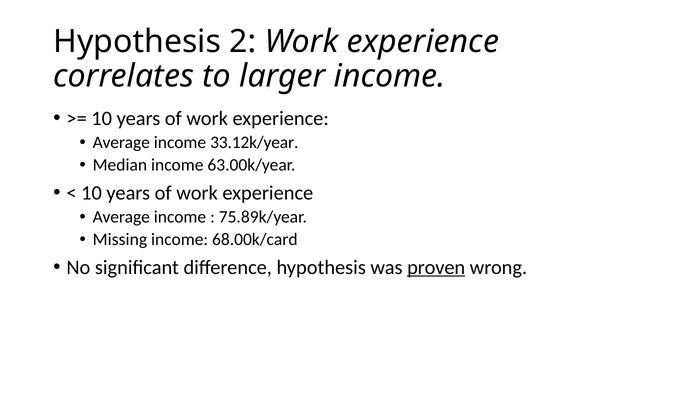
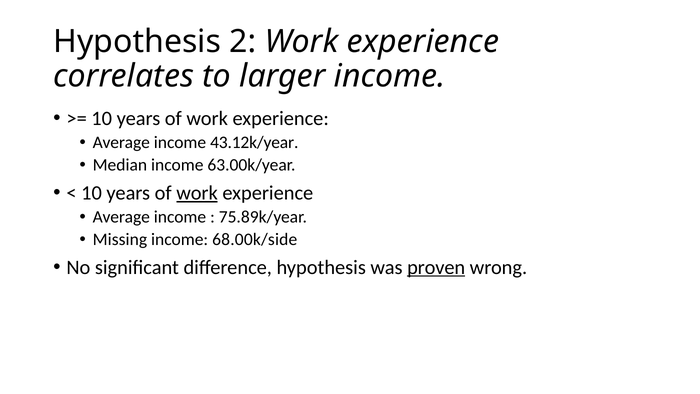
33.12k/year: 33.12k/year -> 43.12k/year
work at (197, 193) underline: none -> present
68.00k/card: 68.00k/card -> 68.00k/side
